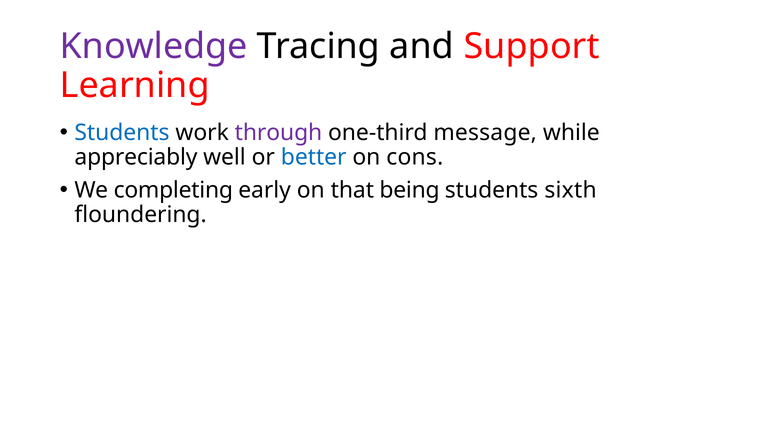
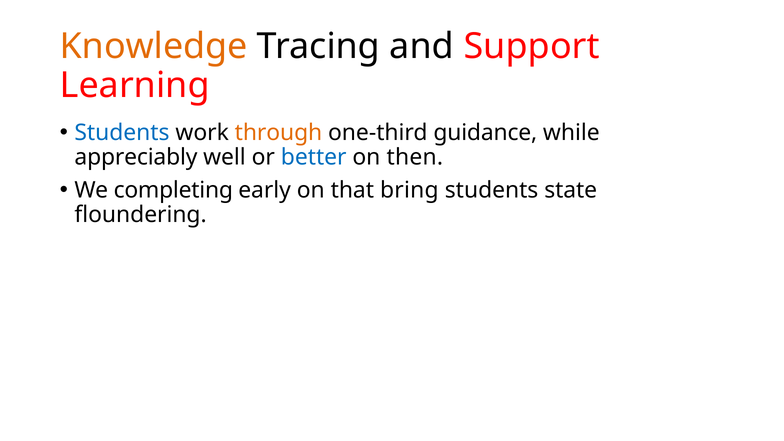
Knowledge colour: purple -> orange
through colour: purple -> orange
message: message -> guidance
cons: cons -> then
being: being -> bring
sixth: sixth -> state
